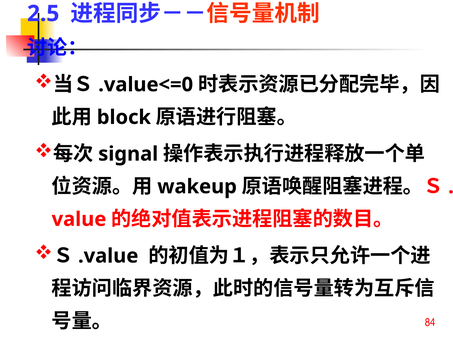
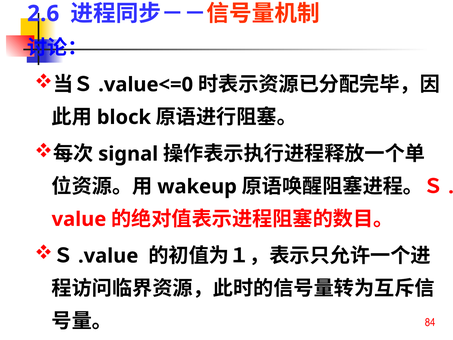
2.5: 2.5 -> 2.6
